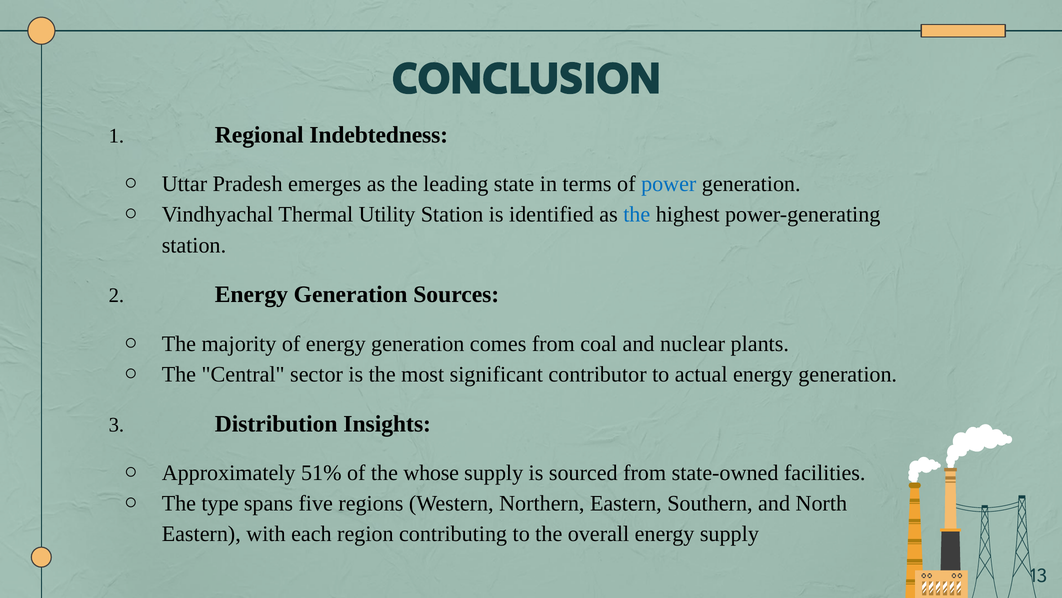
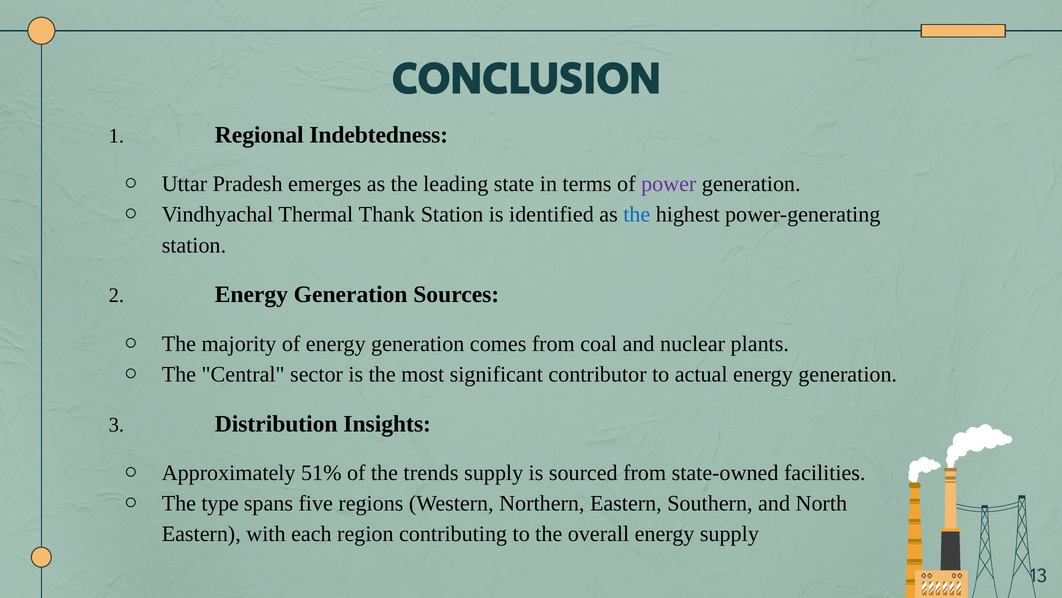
power colour: blue -> purple
Utility: Utility -> Thank
whose: whose -> trends
